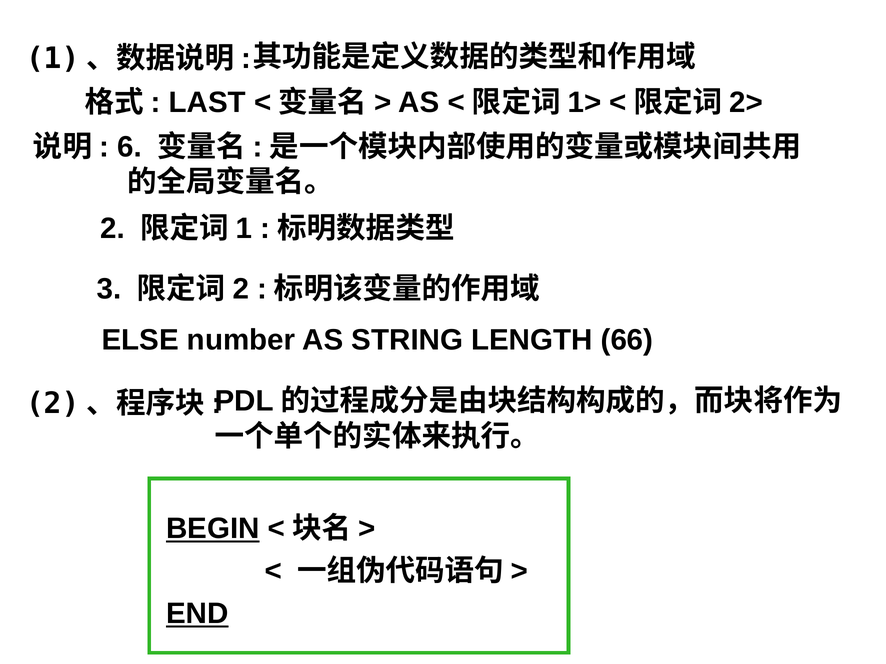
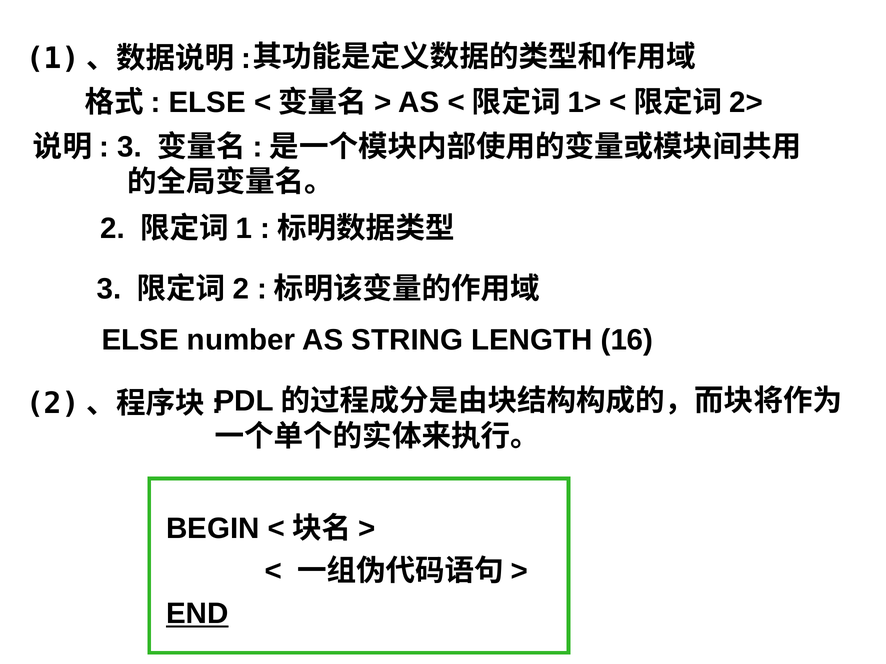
LAST at (207, 103): LAST -> ELSE
6 at (129, 147): 6 -> 3
66: 66 -> 16
BEGIN underline: present -> none
